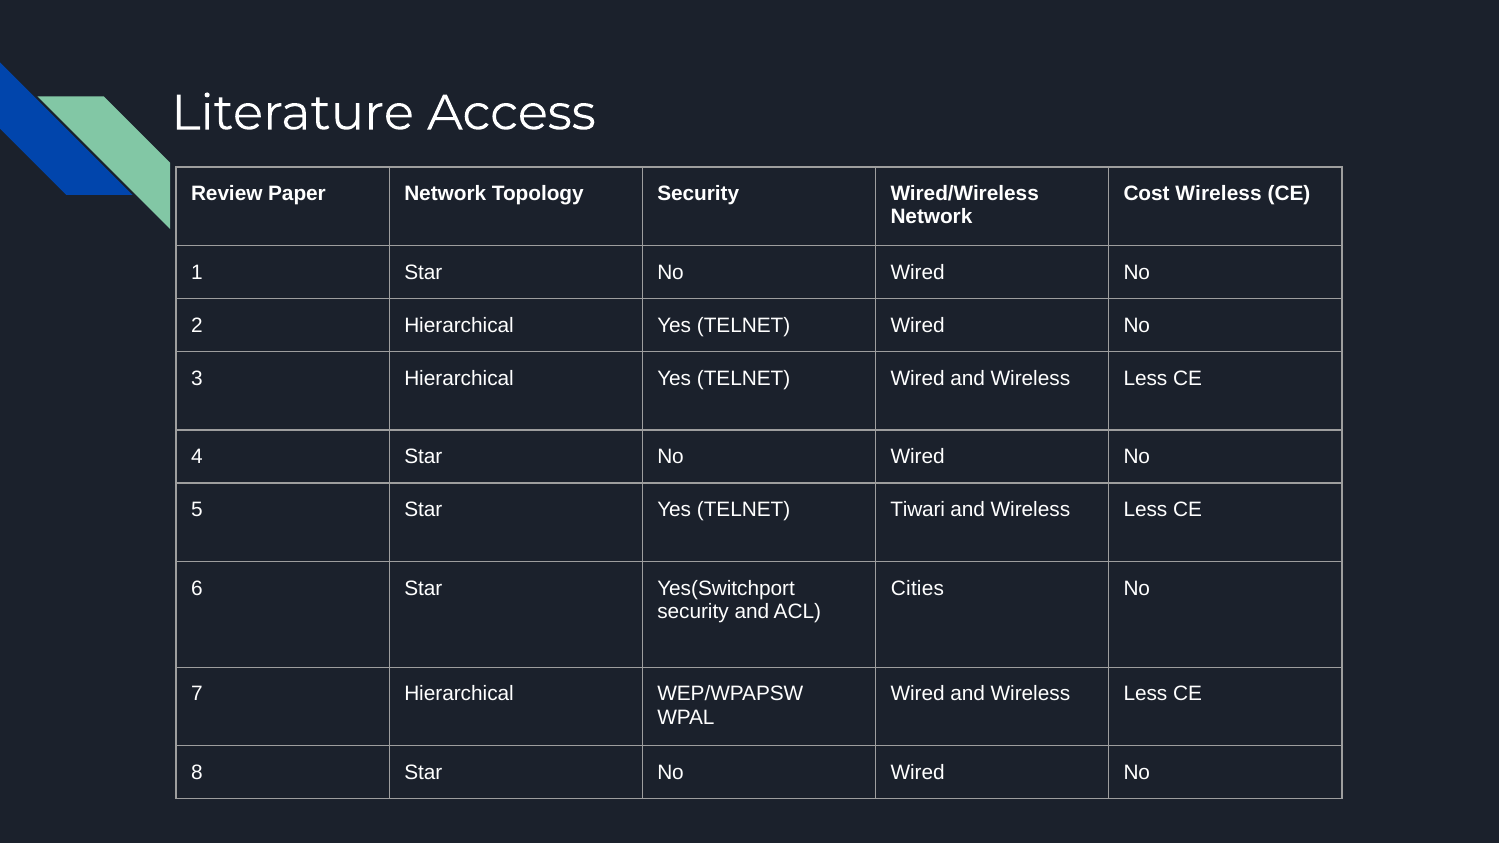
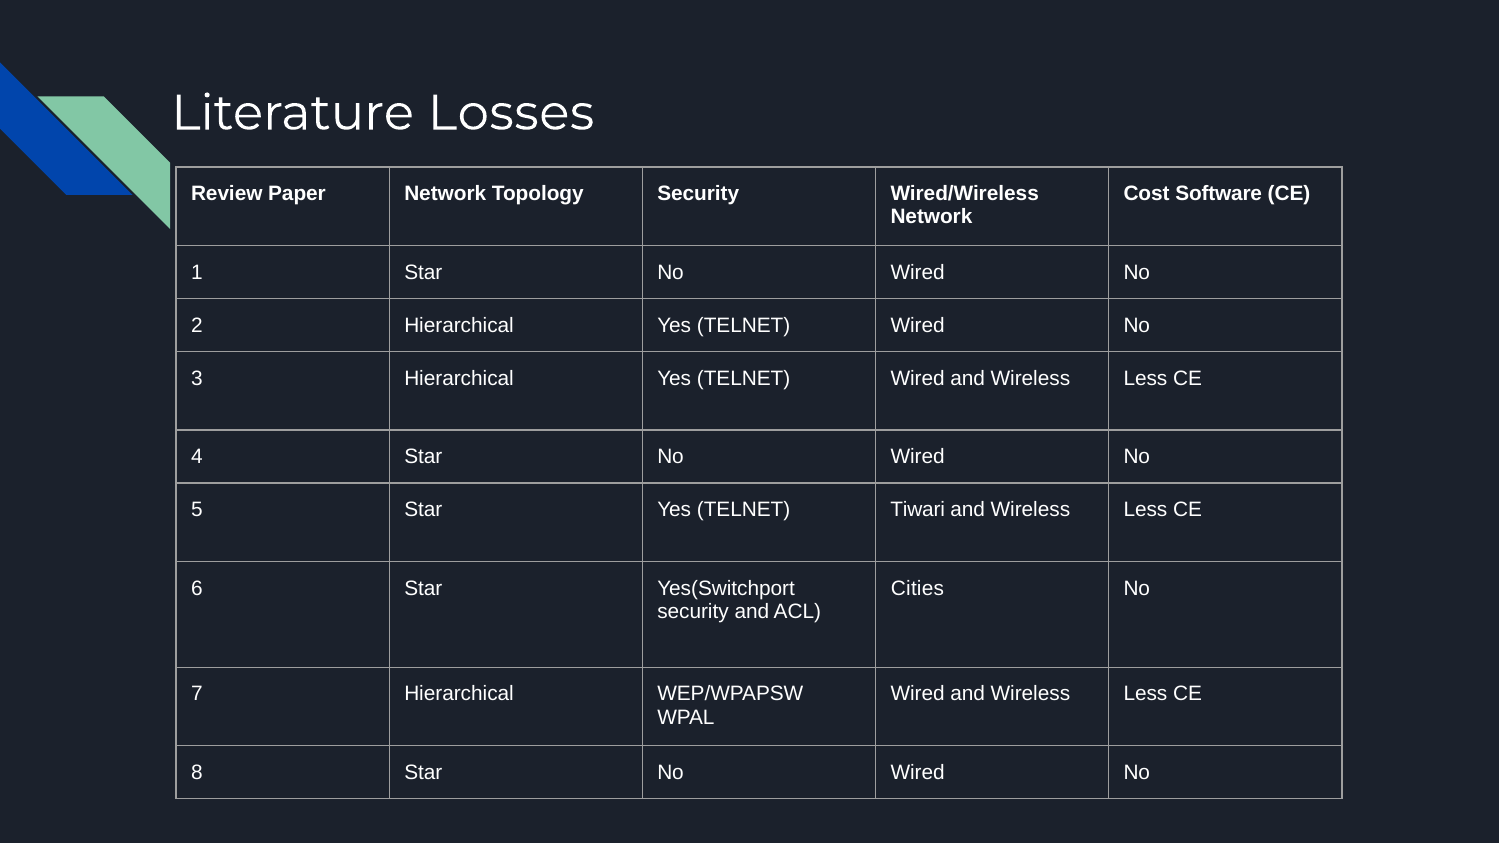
Access: Access -> Losses
Cost Wireless: Wireless -> Software
